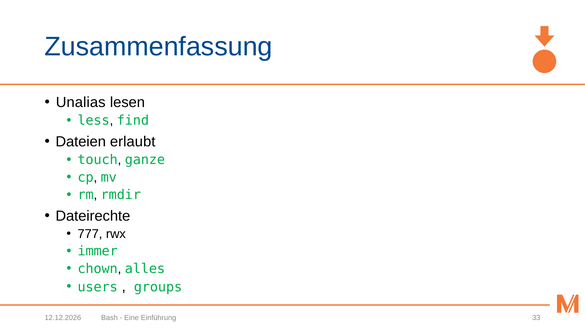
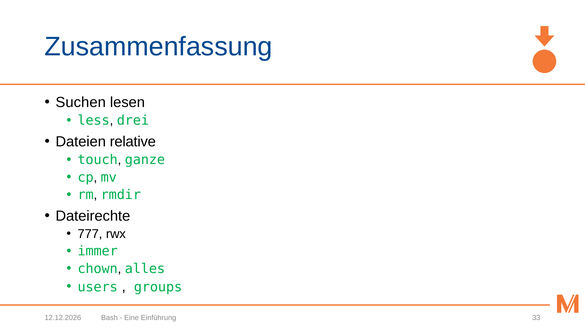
Unalias: Unalias -> Suchen
find: find -> drei
erlaubt: erlaubt -> relative
